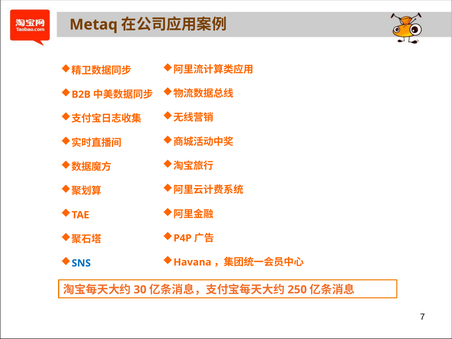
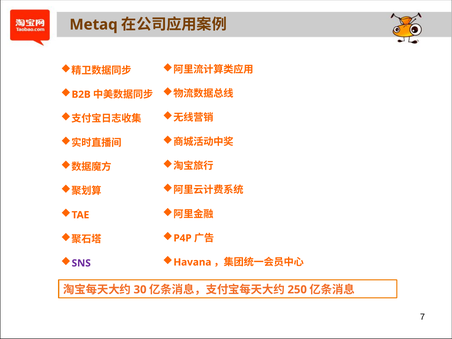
SNS colour: blue -> purple
